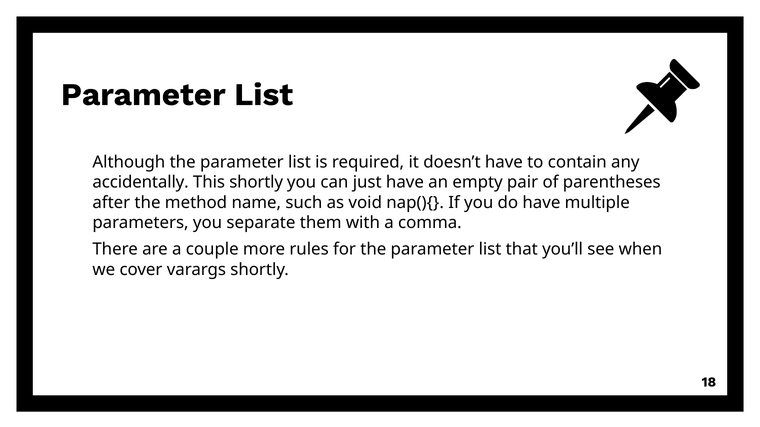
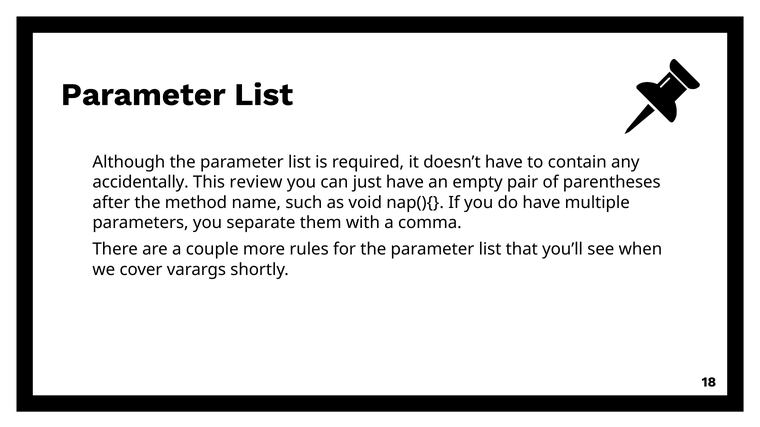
This shortly: shortly -> review
